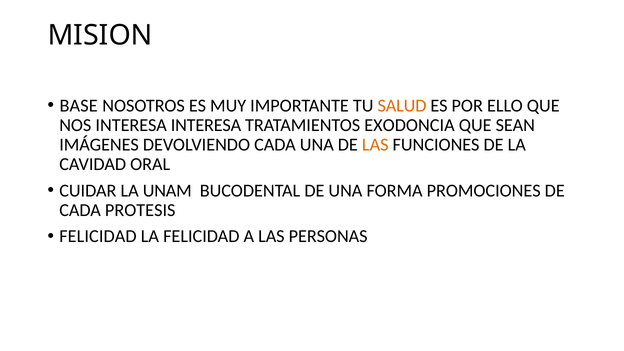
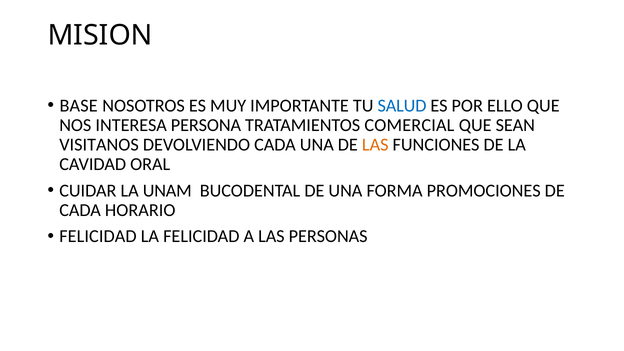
SALUD colour: orange -> blue
INTERESA INTERESA: INTERESA -> PERSONA
EXODONCIA: EXODONCIA -> COMERCIAL
IMÁGENES: IMÁGENES -> VISITANOS
PROTESIS: PROTESIS -> HORARIO
